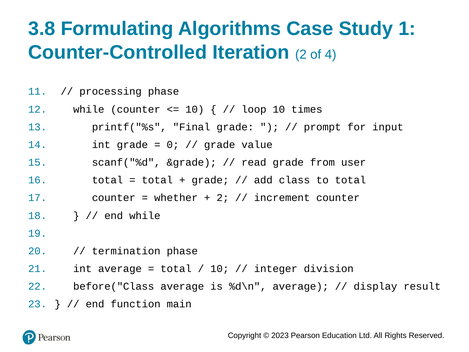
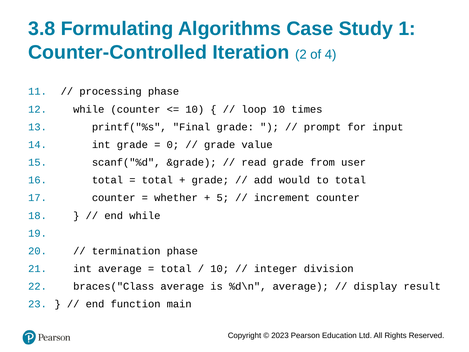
class: class -> would
2 at (223, 198): 2 -> 5
before("Class: before("Class -> braces("Class
